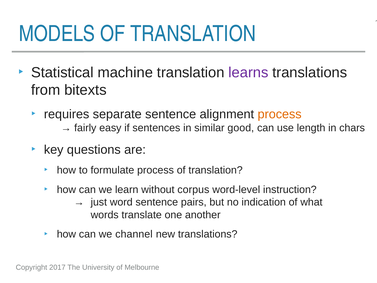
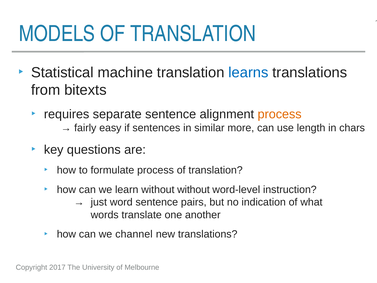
learns colour: purple -> blue
good: good -> more
without corpus: corpus -> without
